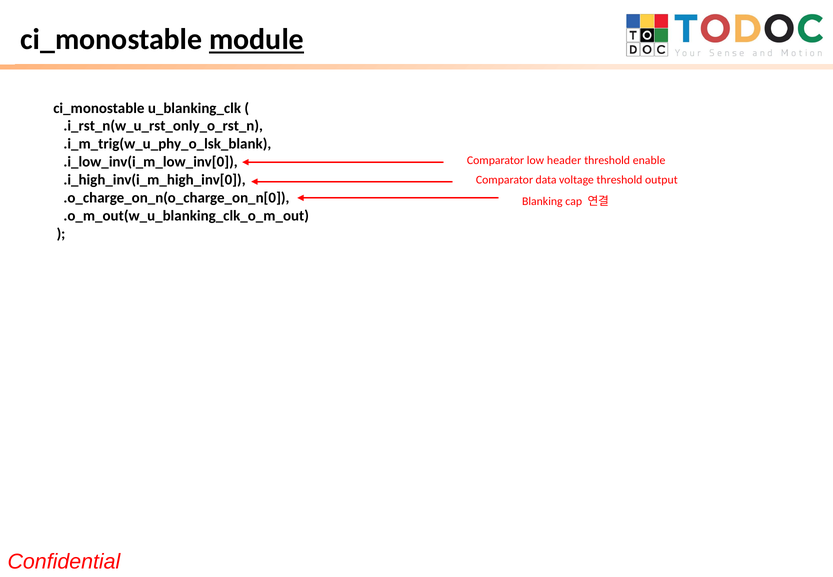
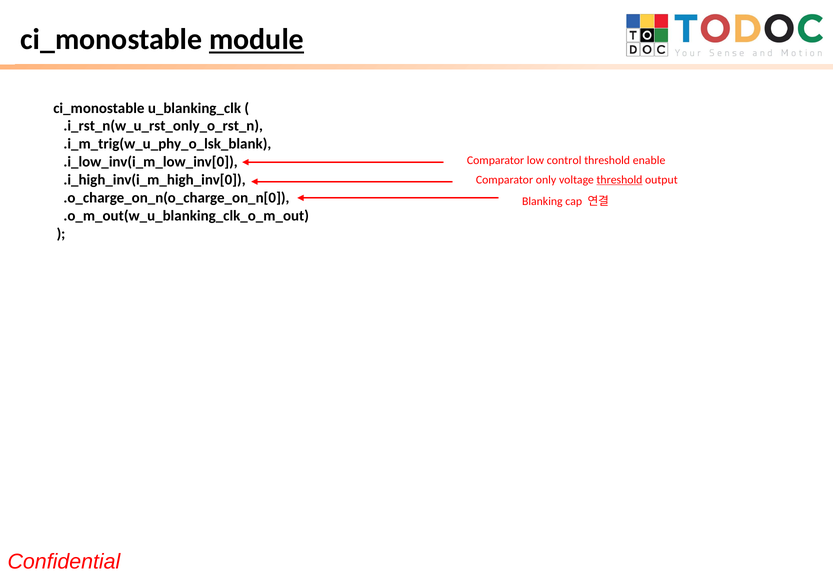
header: header -> control
data: data -> only
threshold at (619, 180) underline: none -> present
